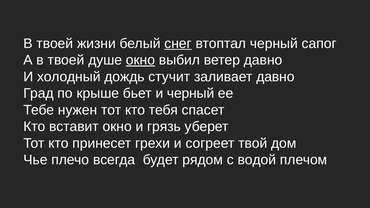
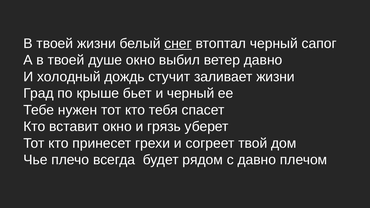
окно at (141, 60) underline: present -> none
заливает давно: давно -> жизни
с водой: водой -> давно
